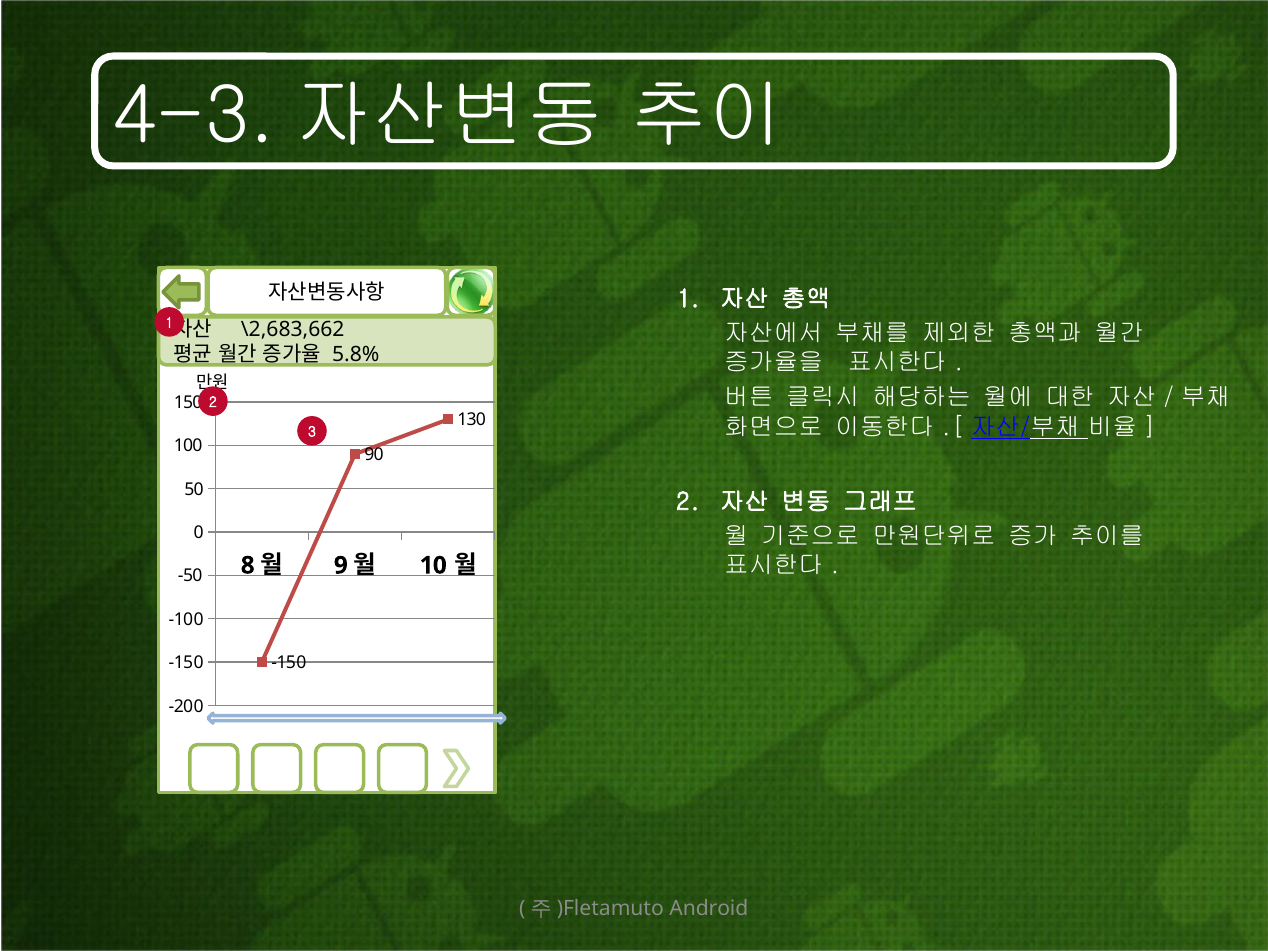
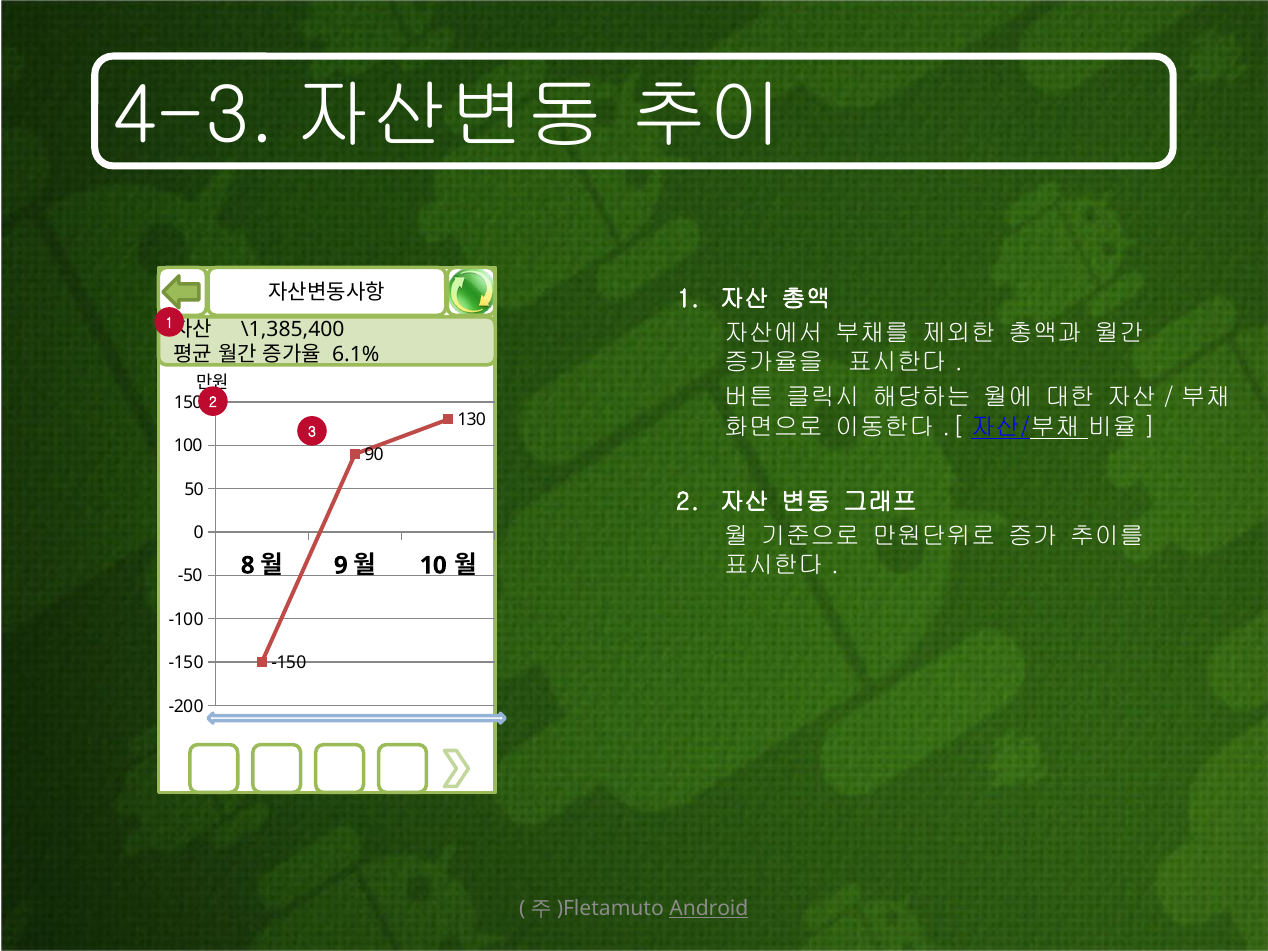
\2,683,662: \2,683,662 -> \1,385,400
5.8%: 5.8% -> 6.1%
Android underline: none -> present
